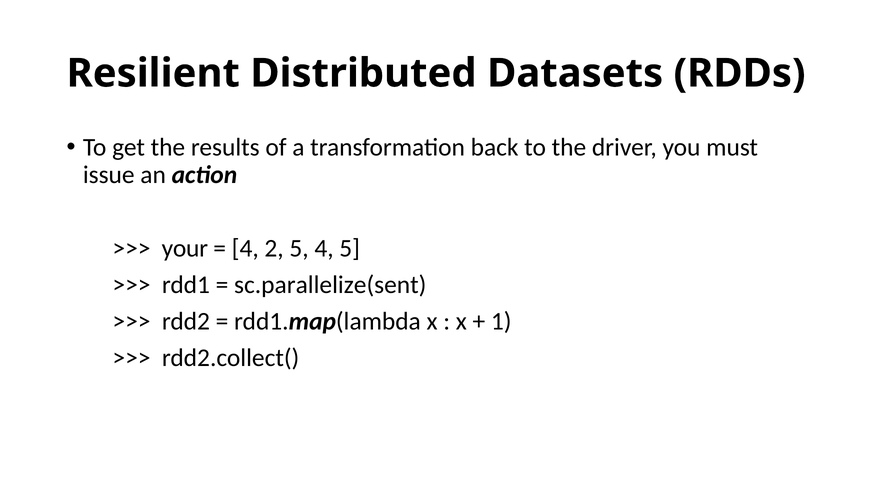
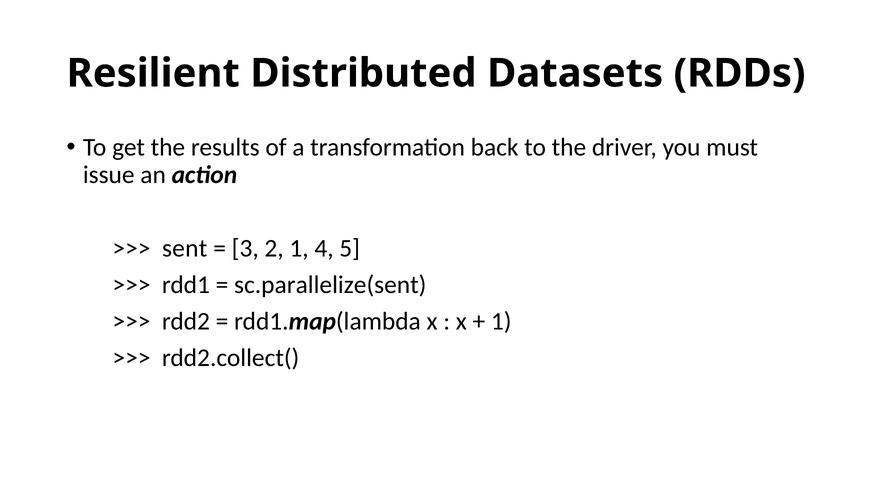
your: your -> sent
4 at (245, 248): 4 -> 3
2 5: 5 -> 1
